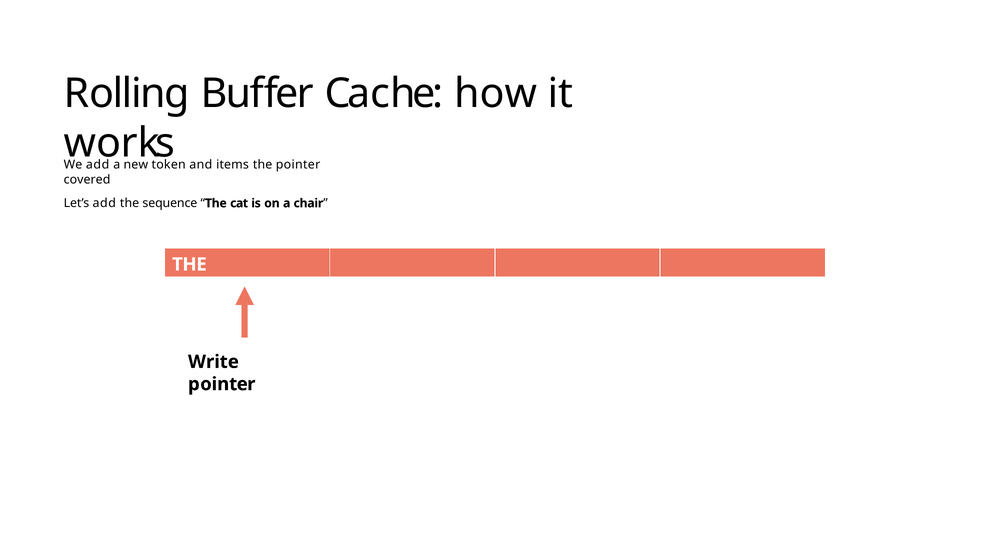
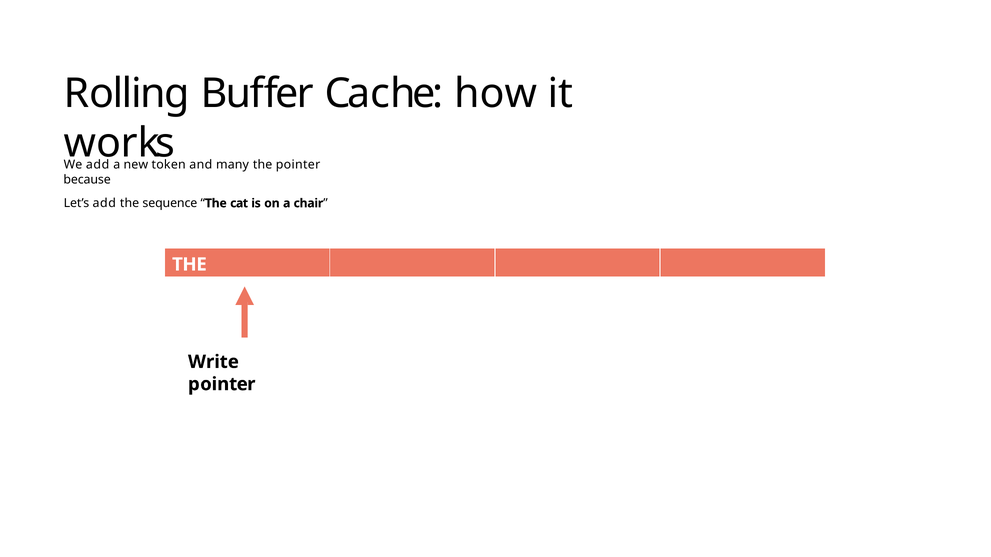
items: items -> many
covered: covered -> because
